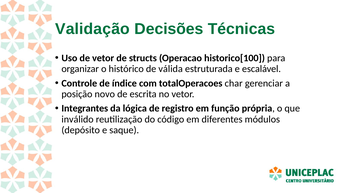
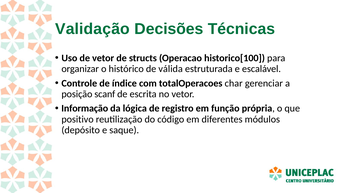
novo: novo -> scanf
Integrantes: Integrantes -> Informação
inválido: inválido -> positivo
